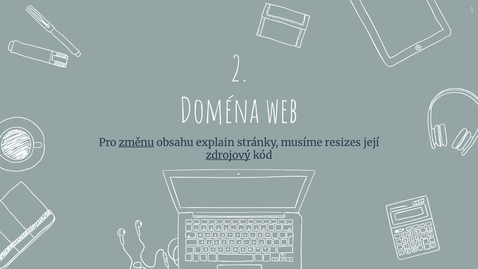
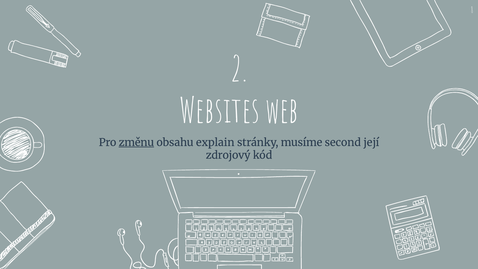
Doména: Doména -> Websites
resizes: resizes -> second
zdrojový underline: present -> none
